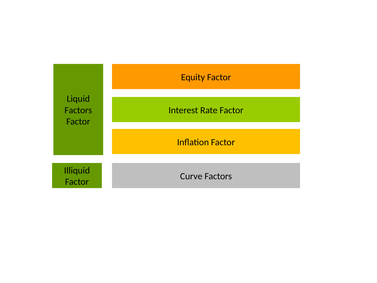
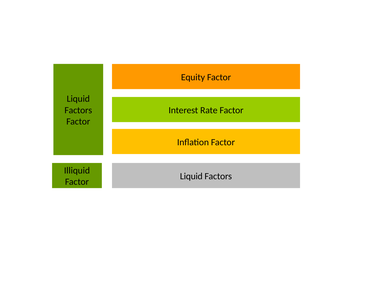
Curve at (191, 176): Curve -> Liquid
